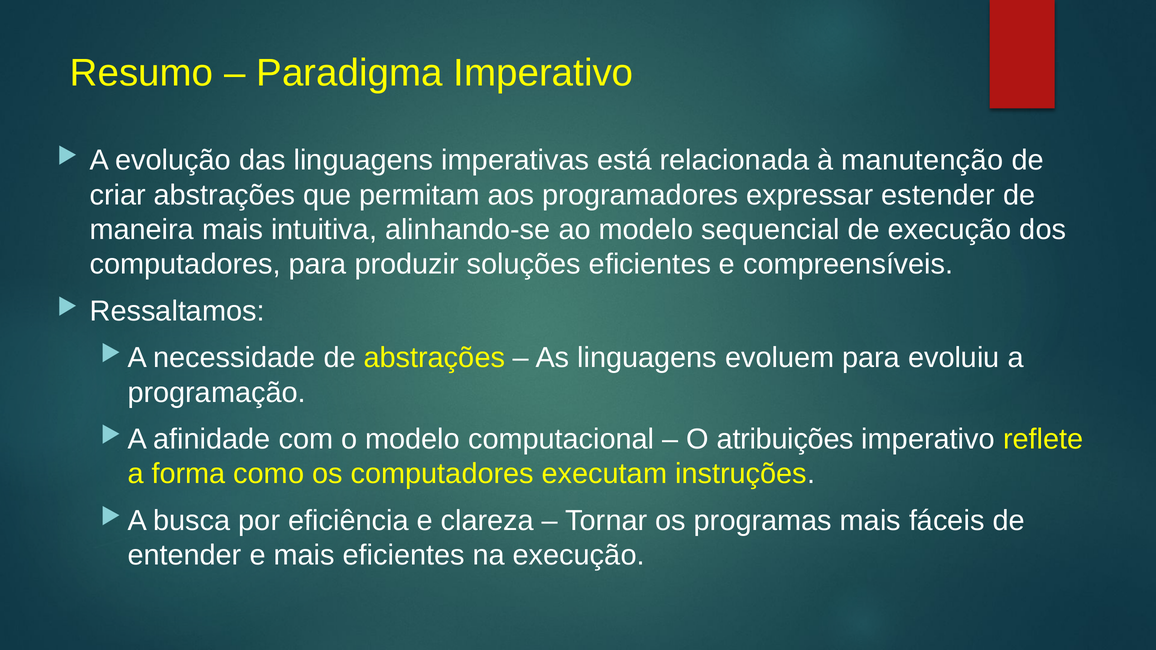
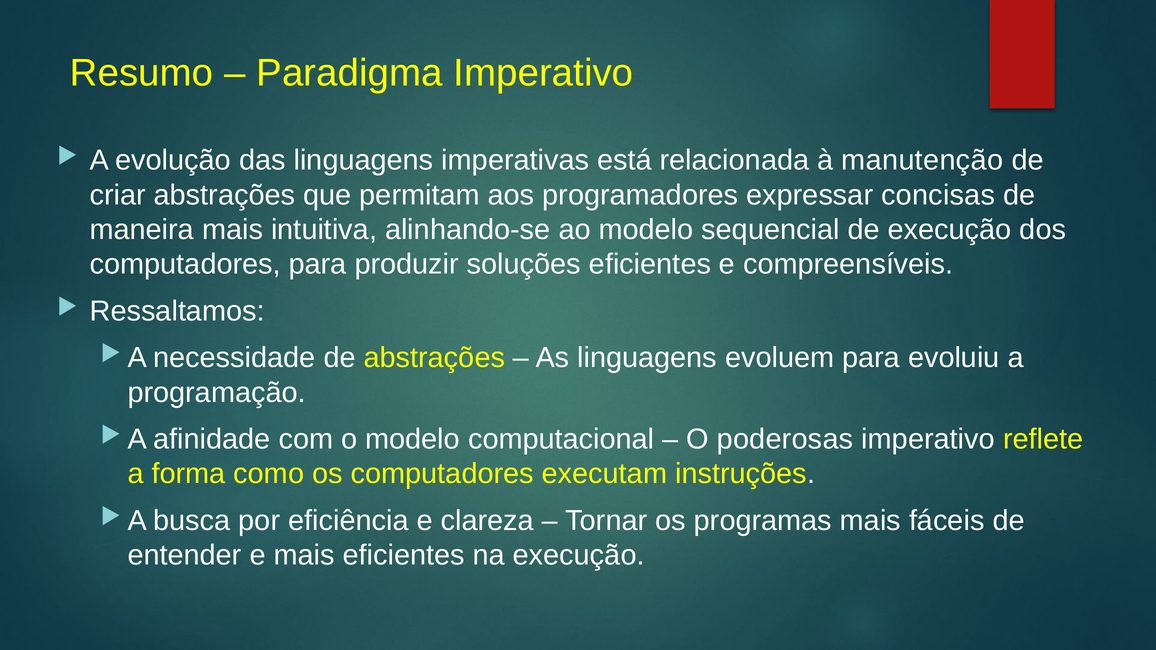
estender: estender -> concisas
atribuições: atribuições -> poderosas
